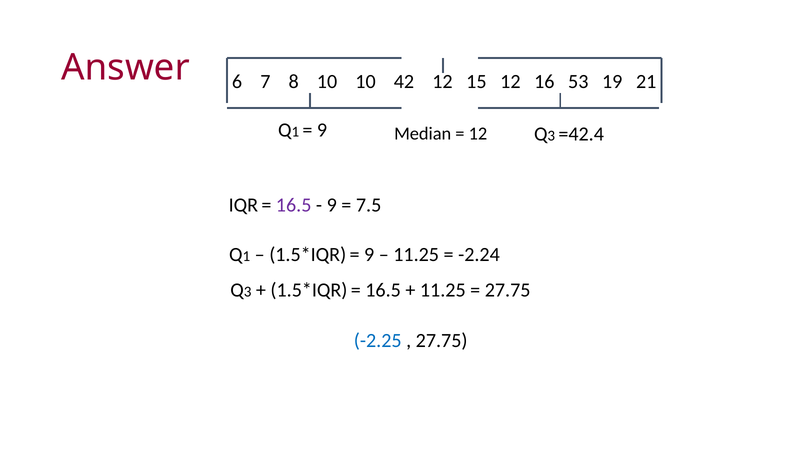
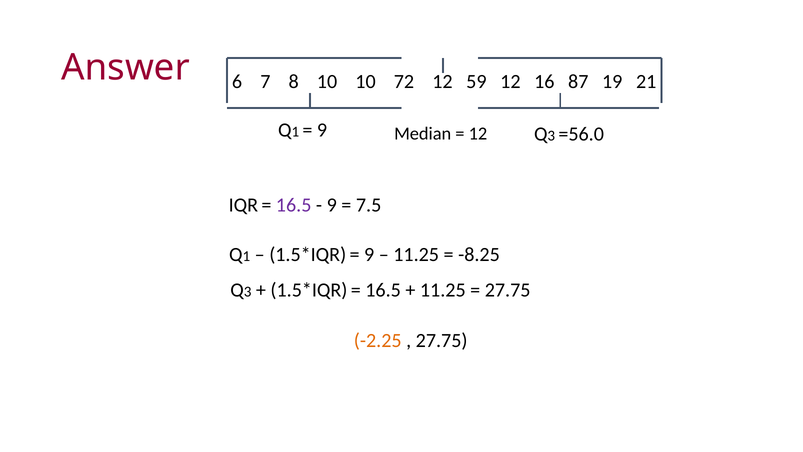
42: 42 -> 72
15: 15 -> 59
53: 53 -> 87
=42.4: =42.4 -> =56.0
-2.24: -2.24 -> -8.25
-2.25 colour: blue -> orange
